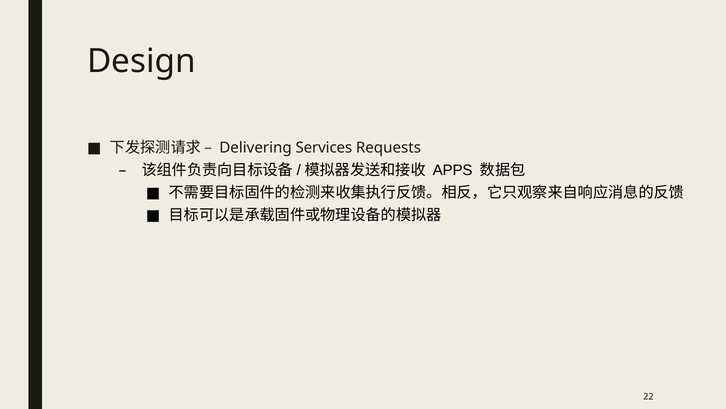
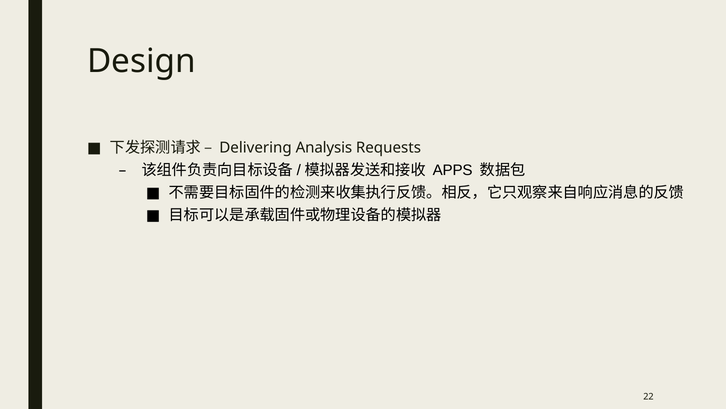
Services: Services -> Analysis
